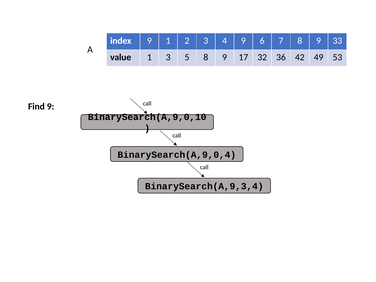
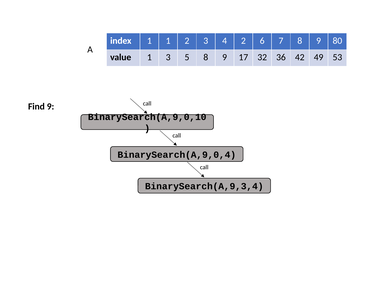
index 9: 9 -> 1
4 9: 9 -> 2
33: 33 -> 80
